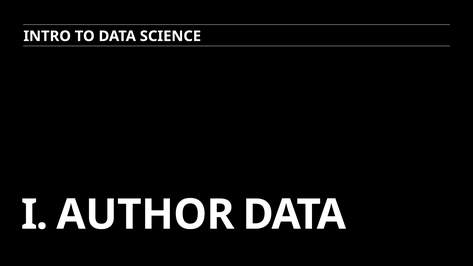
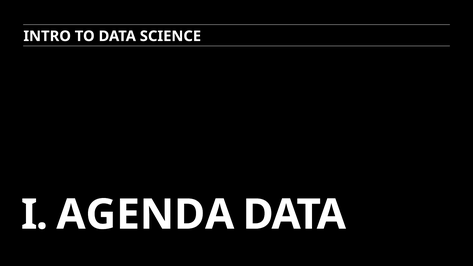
AUTHOR: AUTHOR -> AGENDA
